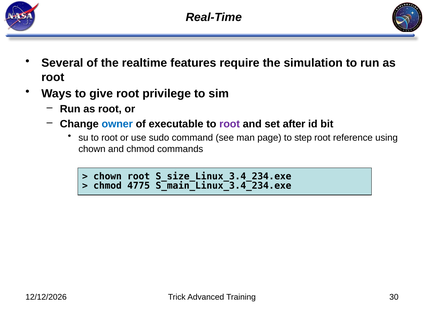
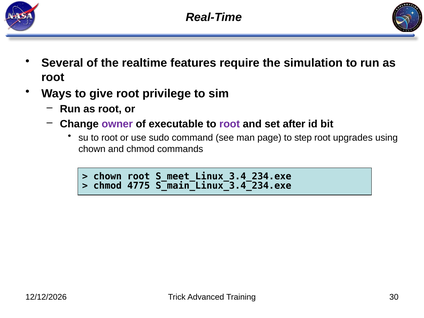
owner colour: blue -> purple
reference: reference -> upgrades
S_size_Linux_3.4_234.exe: S_size_Linux_3.4_234.exe -> S_meet_Linux_3.4_234.exe
